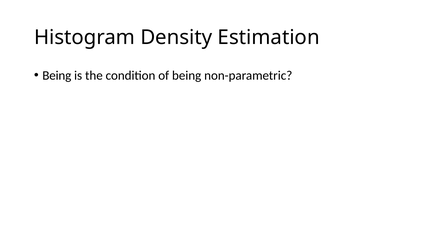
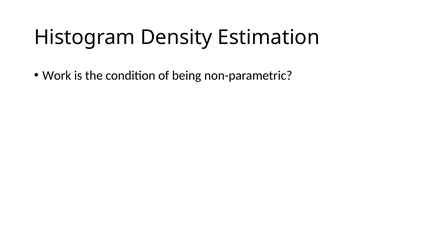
Being at (57, 75): Being -> Work
